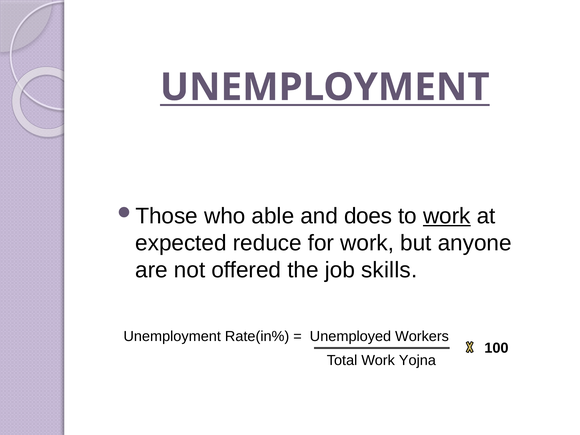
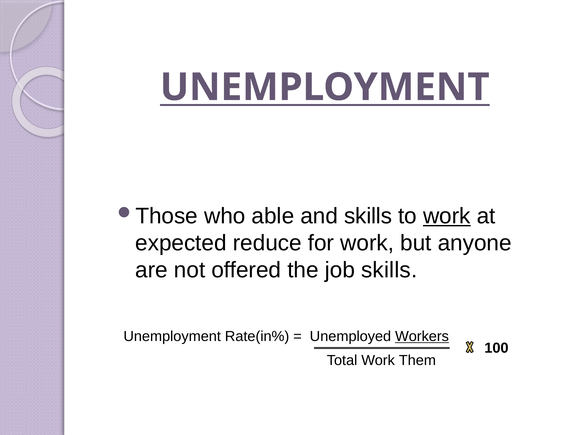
and does: does -> skills
Workers underline: none -> present
Yojna: Yojna -> Them
